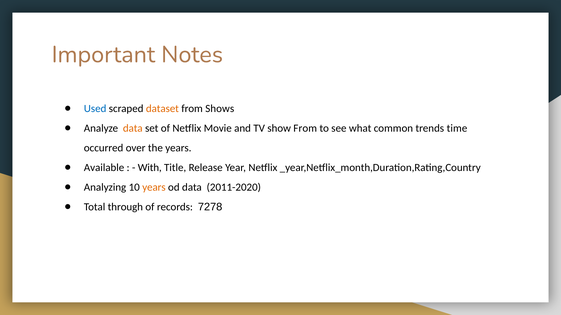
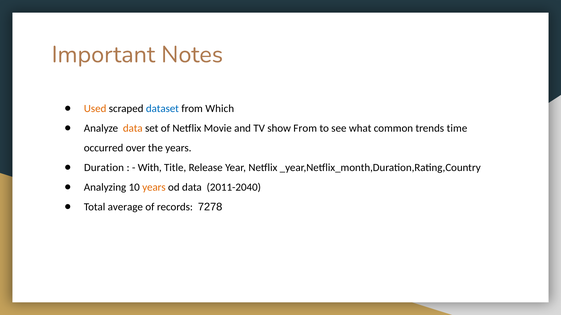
Used colour: blue -> orange
dataset colour: orange -> blue
Shows: Shows -> Which
Available: Available -> Duration
2011-2020: 2011-2020 -> 2011-2040
through: through -> average
